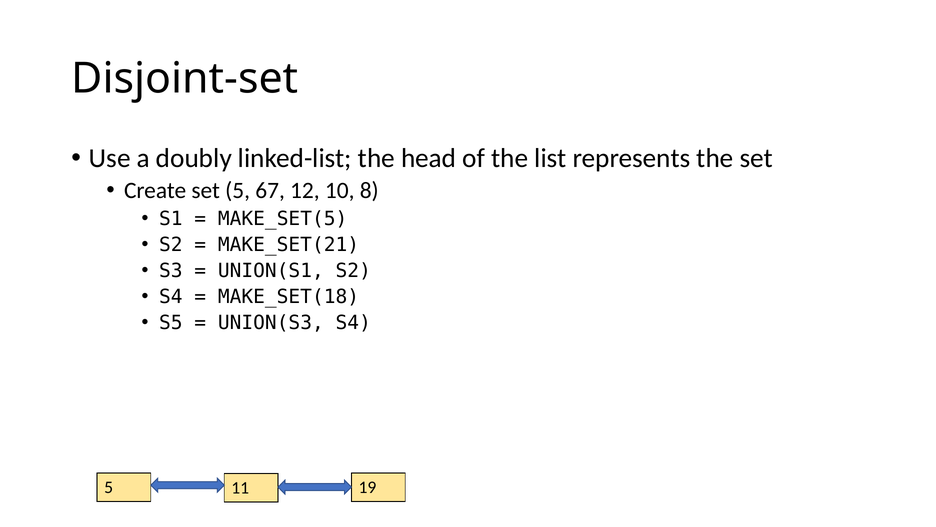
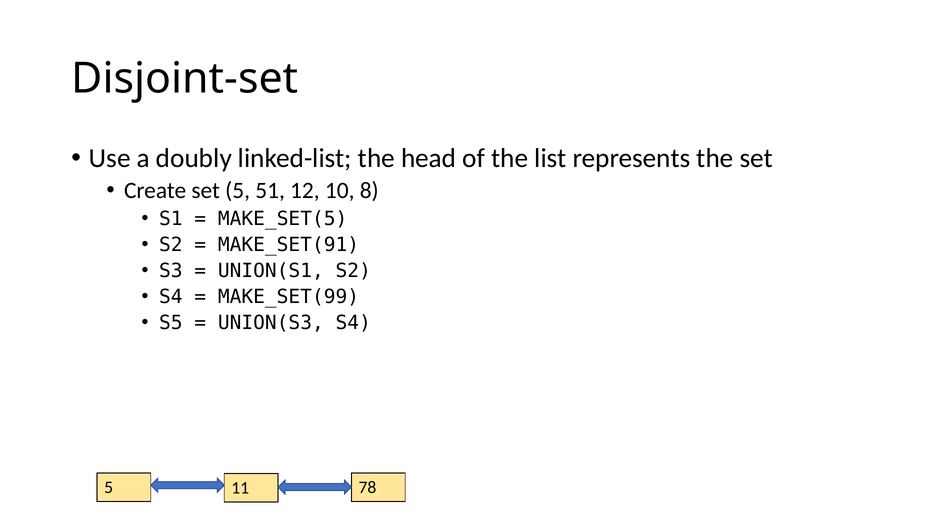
67: 67 -> 51
MAKE_SET(21: MAKE_SET(21 -> MAKE_SET(91
MAKE_SET(18: MAKE_SET(18 -> MAKE_SET(99
19: 19 -> 78
